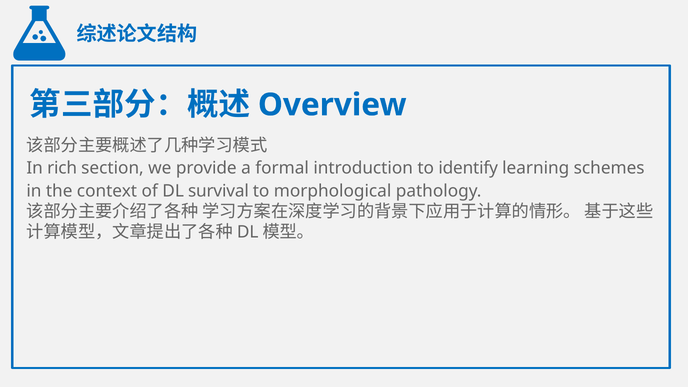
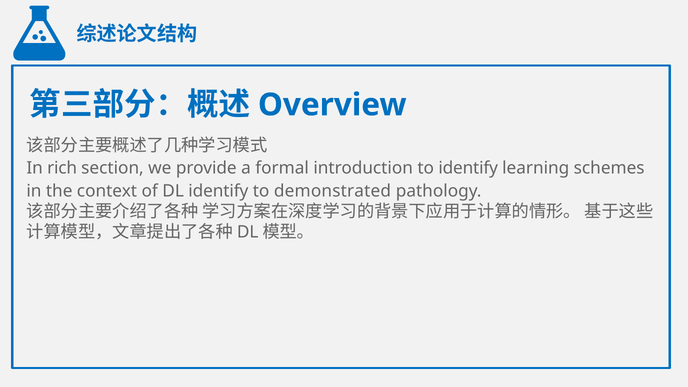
DL survival: survival -> identify
morphological: morphological -> demonstrated
